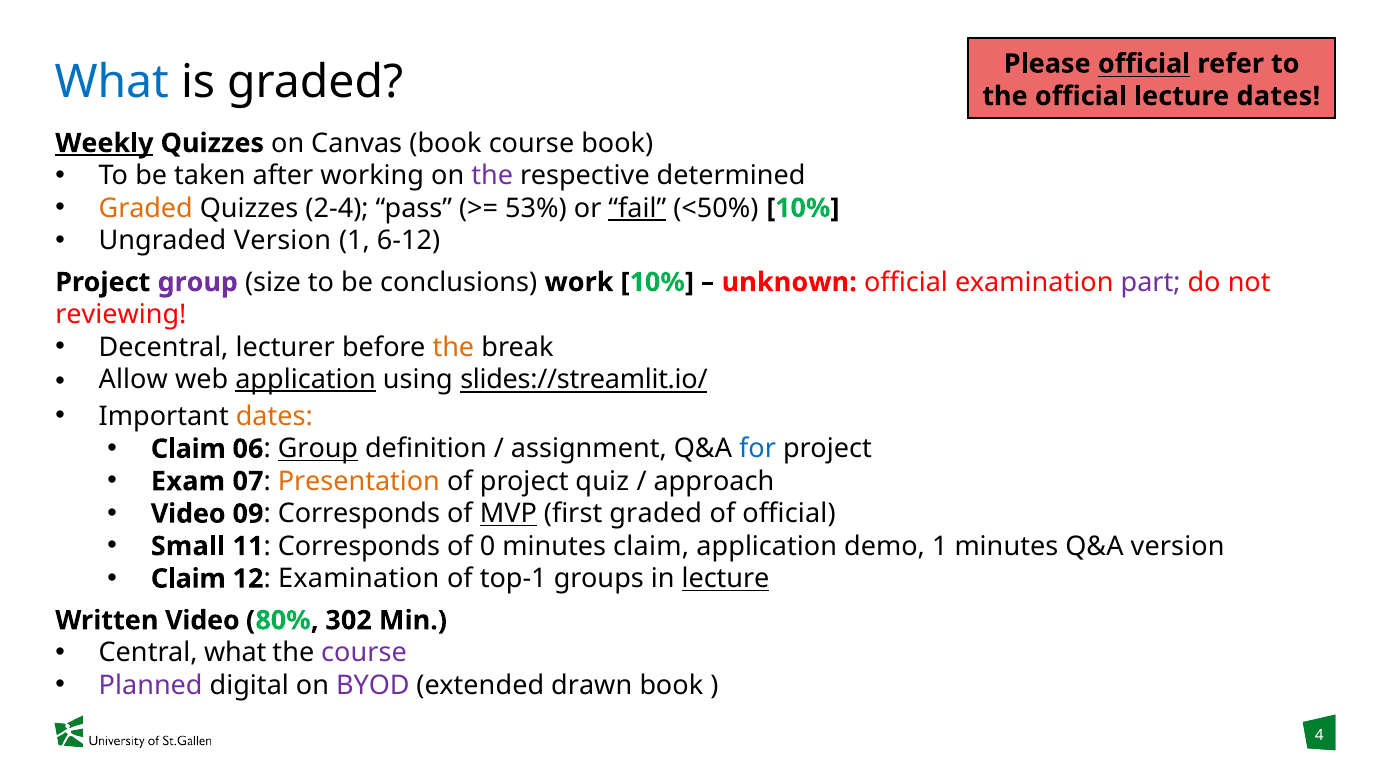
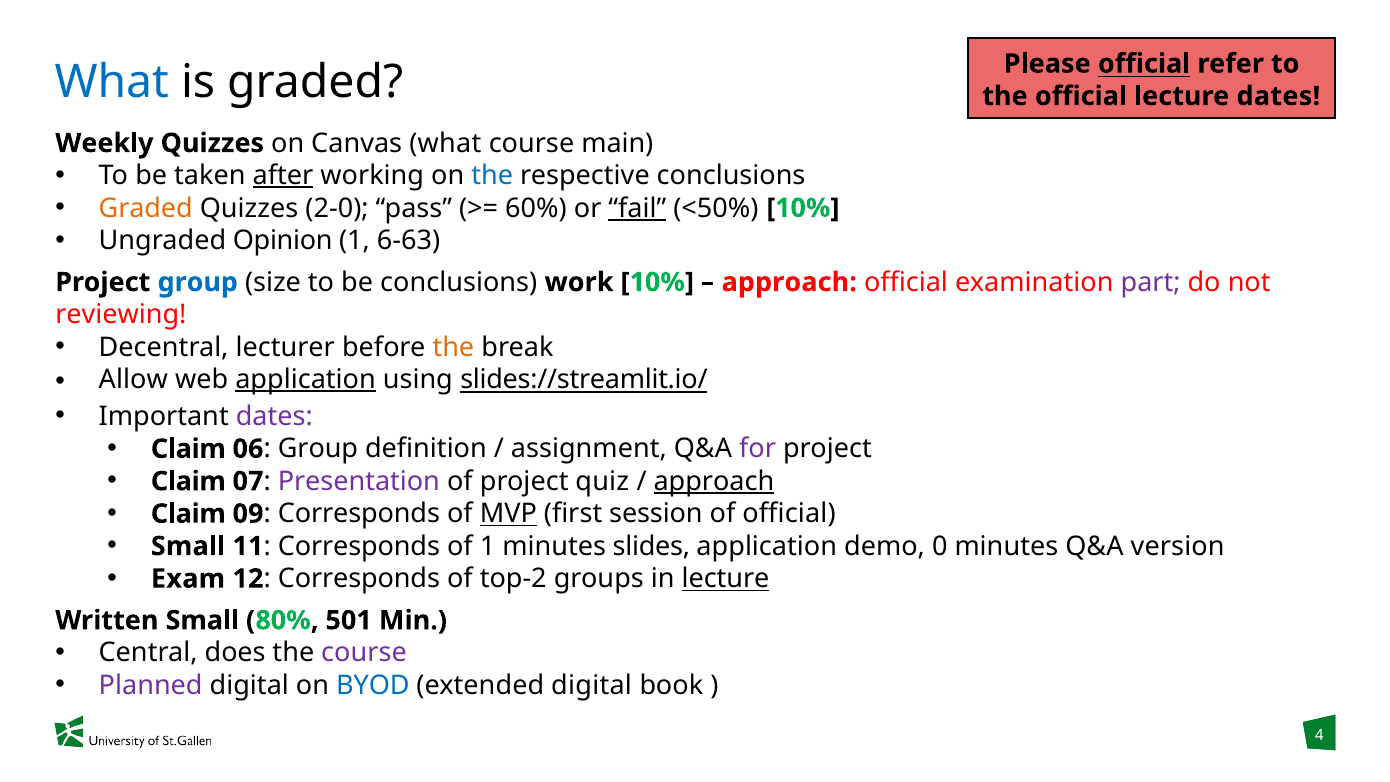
Weekly underline: present -> none
Canvas book: book -> what
course book: book -> main
after underline: none -> present
the at (492, 176) colour: purple -> blue
respective determined: determined -> conclusions
2-4: 2-4 -> 2-0
53%: 53% -> 60%
Ungraded Version: Version -> Opinion
6-12: 6-12 -> 6-63
group at (198, 282) colour: purple -> blue
unknown at (789, 282): unknown -> approach
dates at (274, 416) colour: orange -> purple
Group at (318, 449) underline: present -> none
for colour: blue -> purple
Exam at (188, 481): Exam -> Claim
Presentation colour: orange -> purple
approach at (714, 481) underline: none -> present
Video at (188, 514): Video -> Claim
first graded: graded -> session
of 0: 0 -> 1
minutes claim: claim -> slides
demo 1: 1 -> 0
Claim at (188, 579): Claim -> Exam
12 Examination: Examination -> Corresponds
top-1: top-1 -> top-2
Written Video: Video -> Small
302: 302 -> 501
Central what: what -> does
BYOD colour: purple -> blue
extended drawn: drawn -> digital
